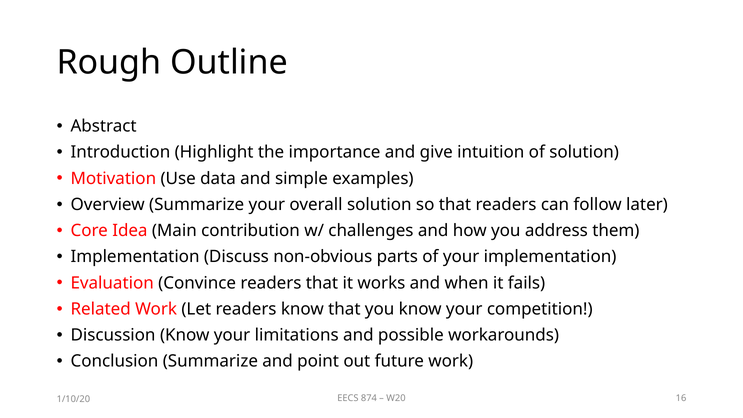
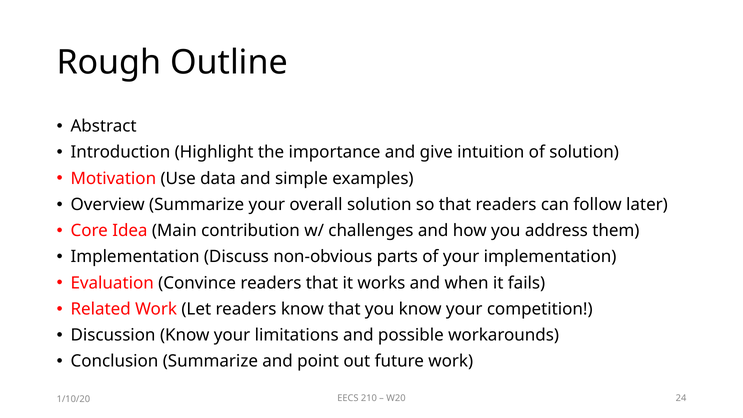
874: 874 -> 210
16: 16 -> 24
